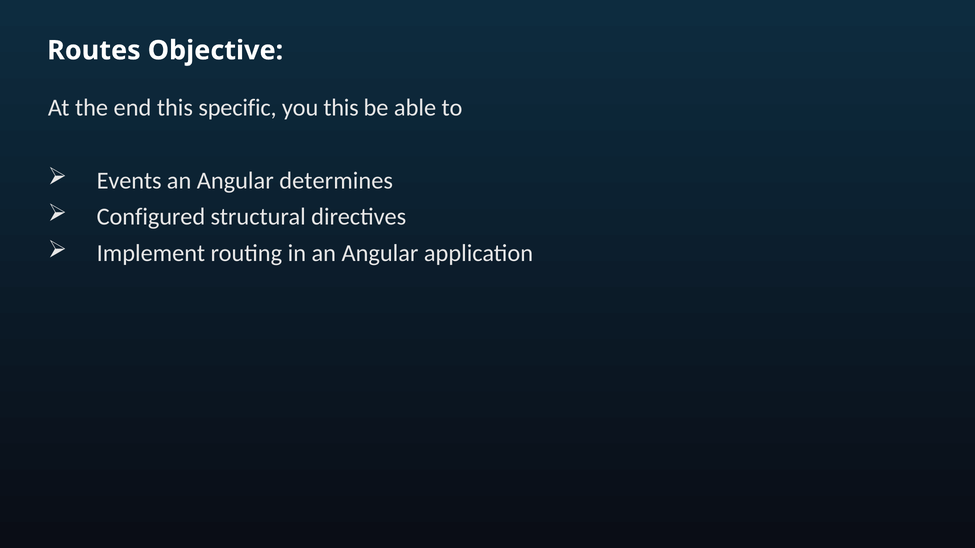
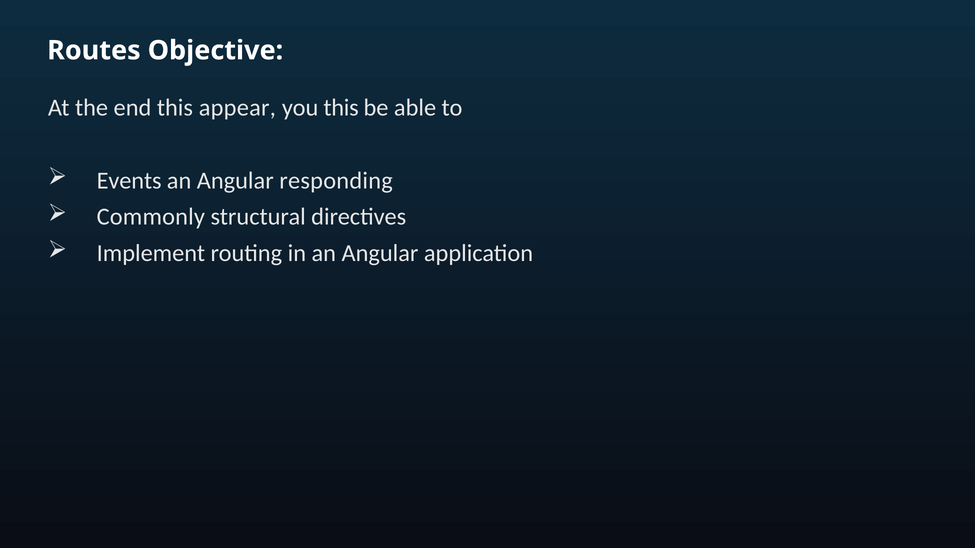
specific: specific -> appear
determines: determines -> responding
Configured: Configured -> Commonly
